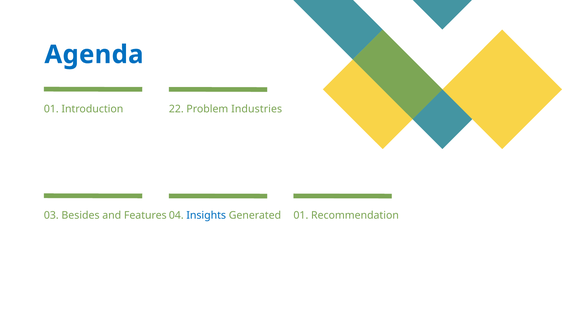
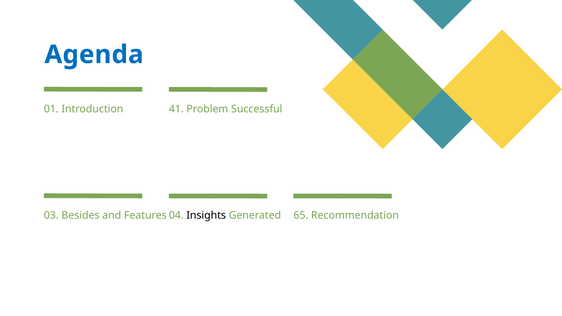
22: 22 -> 41
Industries: Industries -> Successful
Insights colour: blue -> black
Generated 01: 01 -> 65
